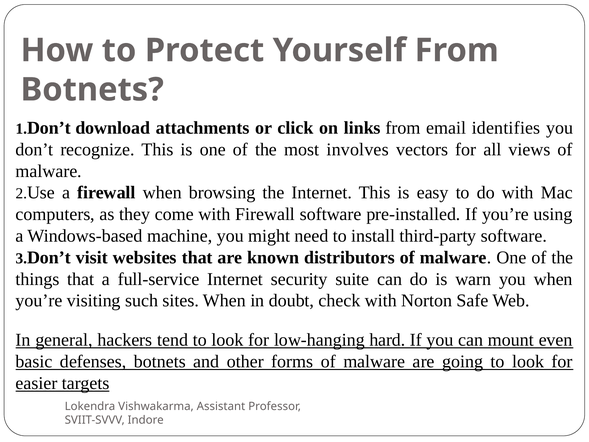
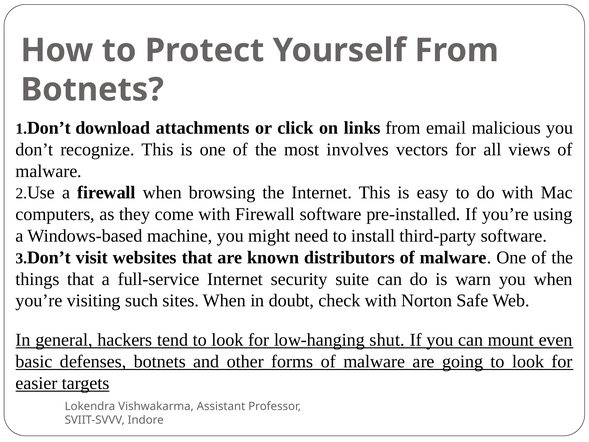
identifies: identifies -> malicious
hard: hard -> shut
